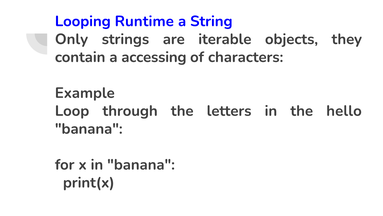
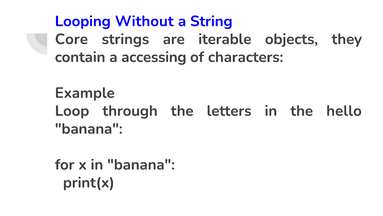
Runtime: Runtime -> Without
Only: Only -> Core
